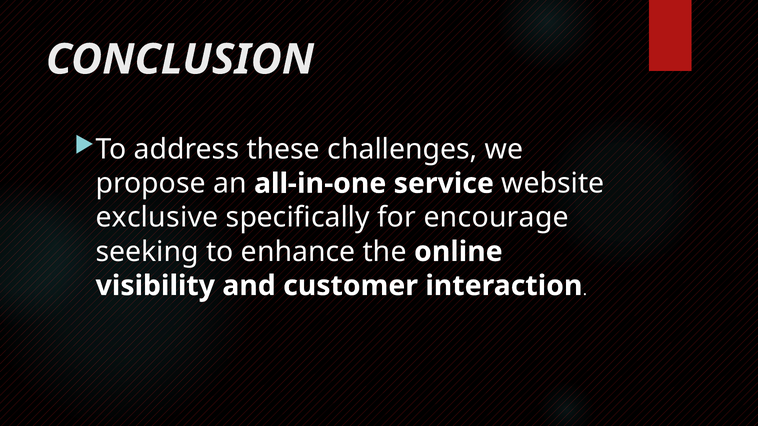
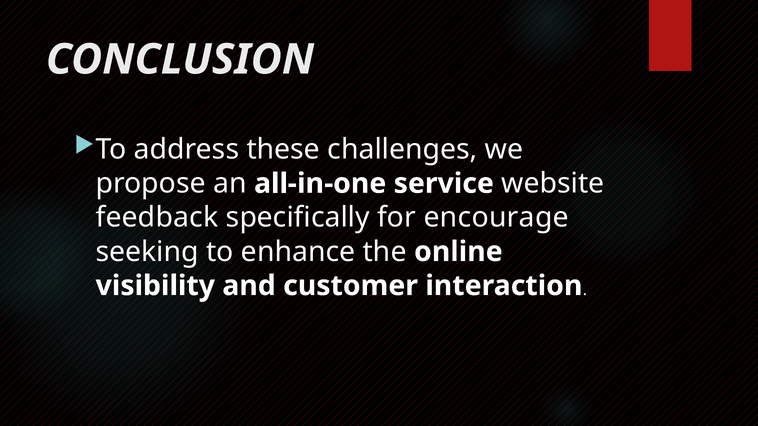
exclusive: exclusive -> feedback
